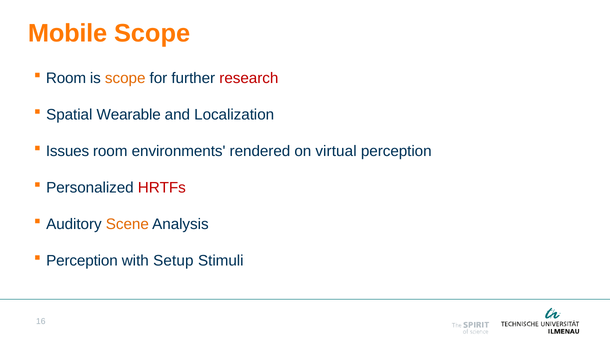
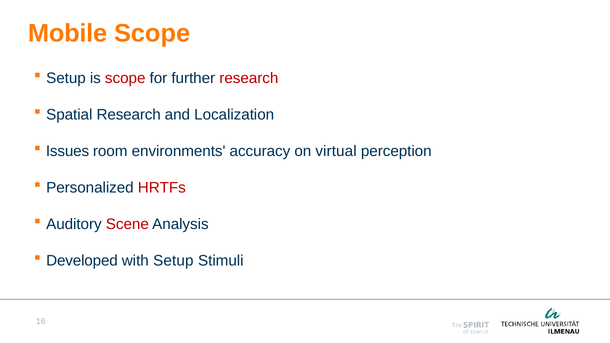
Room at (66, 78): Room -> Setup
scope at (125, 78) colour: orange -> red
Spatial Wearable: Wearable -> Research
rendered: rendered -> accuracy
Scene colour: orange -> red
Perception at (82, 261): Perception -> Developed
